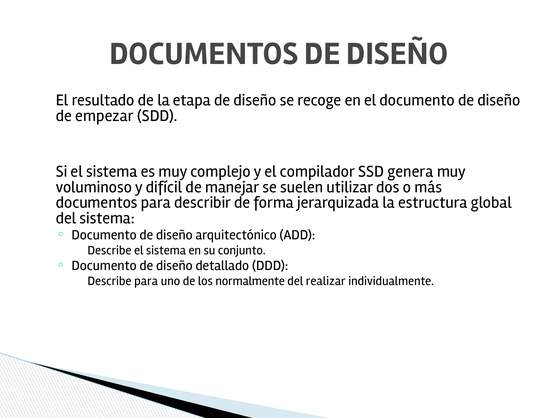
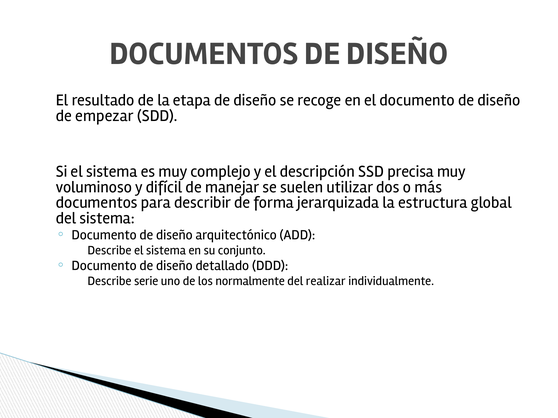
compilador: compilador -> descripción
genera: genera -> precisa
para at (146, 281): para -> serie
